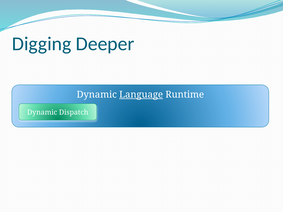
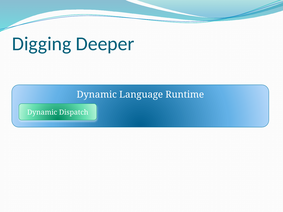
Language underline: present -> none
